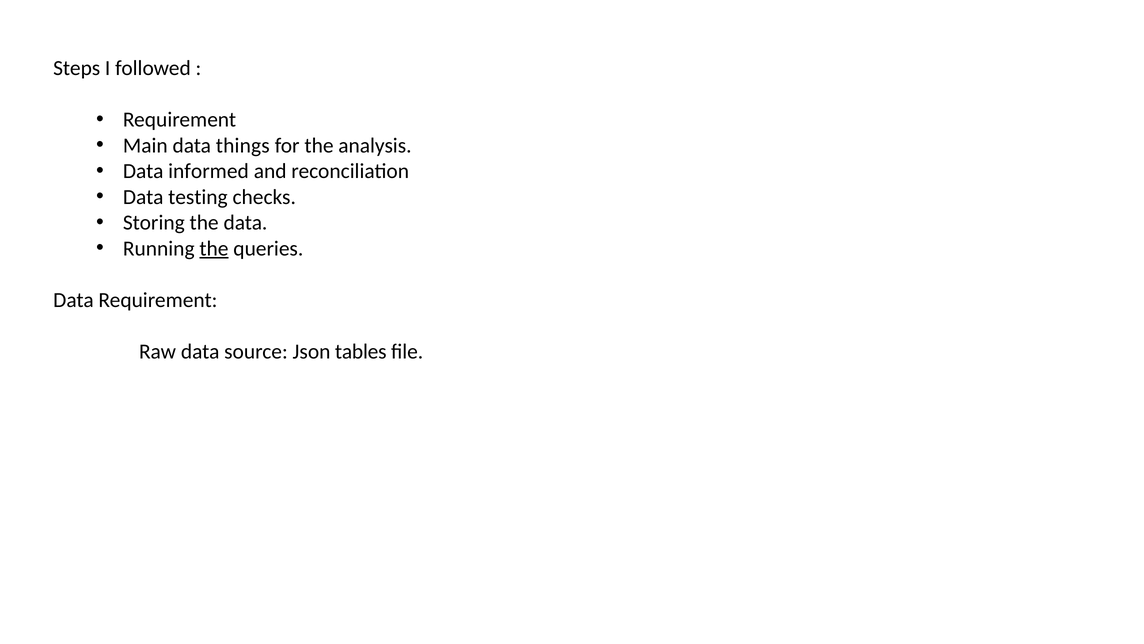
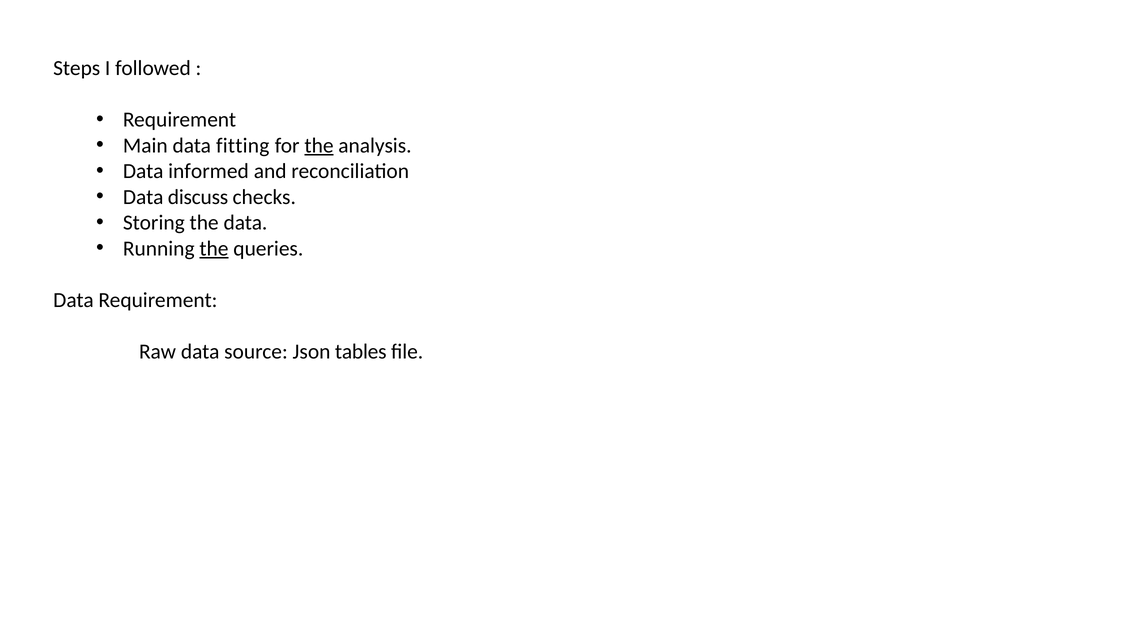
things: things -> fitting
the at (319, 145) underline: none -> present
testing: testing -> discuss
